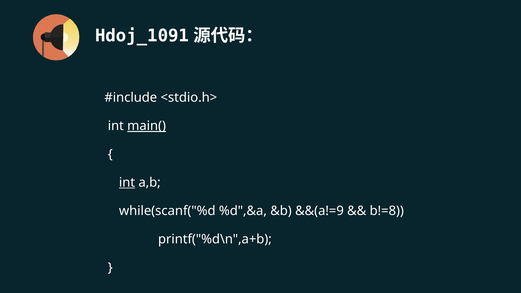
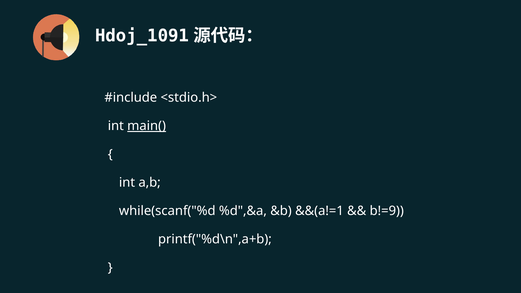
int at (127, 183) underline: present -> none
&&(a!=9: &&(a!=9 -> &&(a!=1
b!=8: b!=8 -> b!=9
